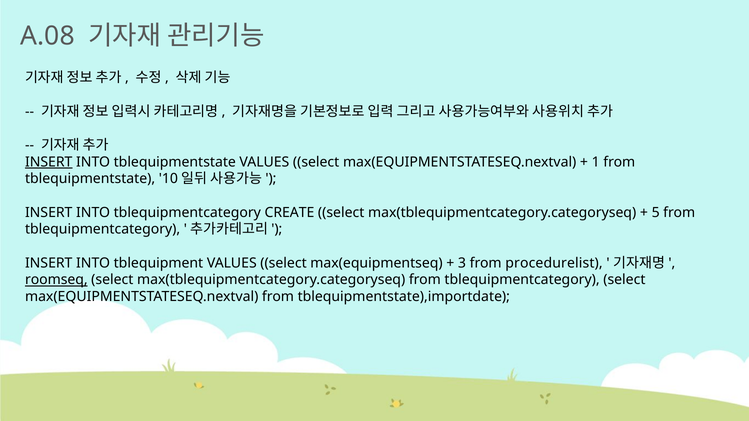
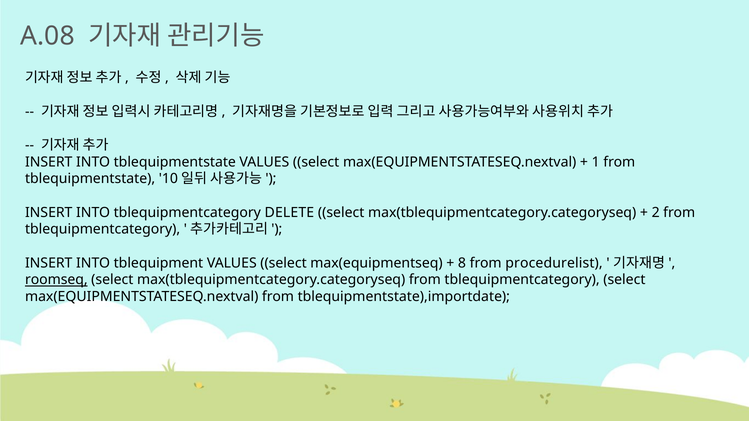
INSERT at (49, 162) underline: present -> none
CREATE: CREATE -> DELETE
5: 5 -> 2
3: 3 -> 8
